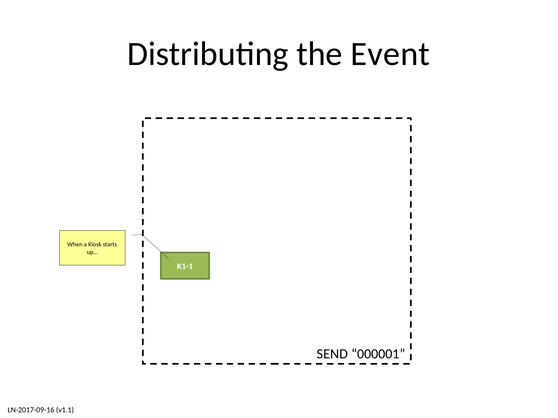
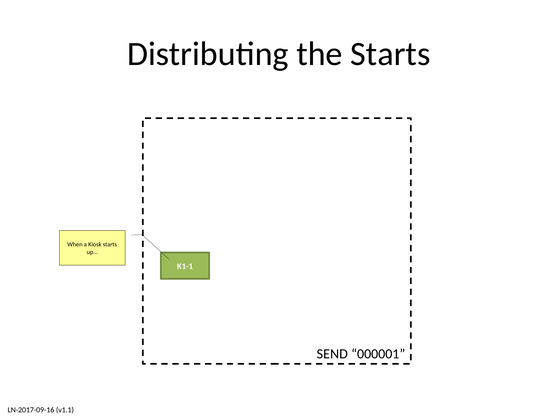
the Event: Event -> Starts
